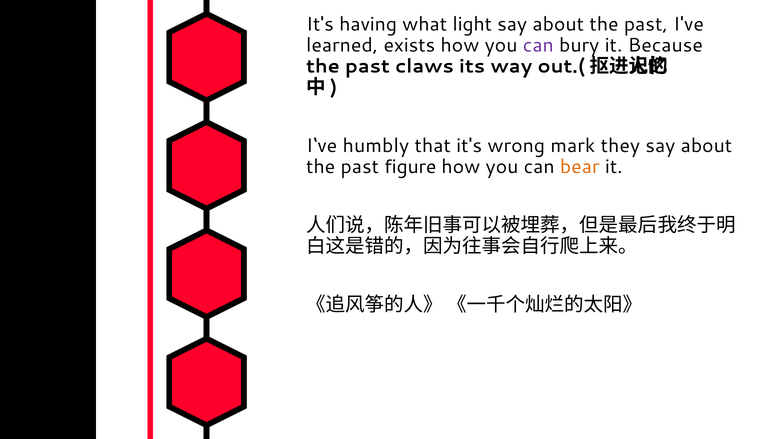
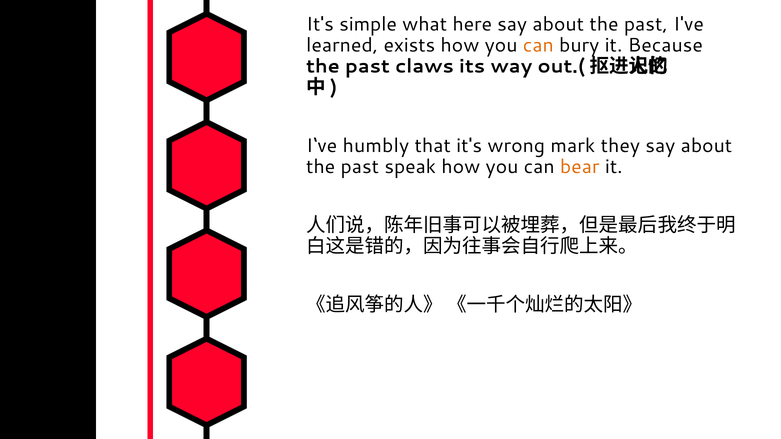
having: having -> simple
light: light -> here
can at (538, 45) colour: purple -> orange
figure: figure -> speak
